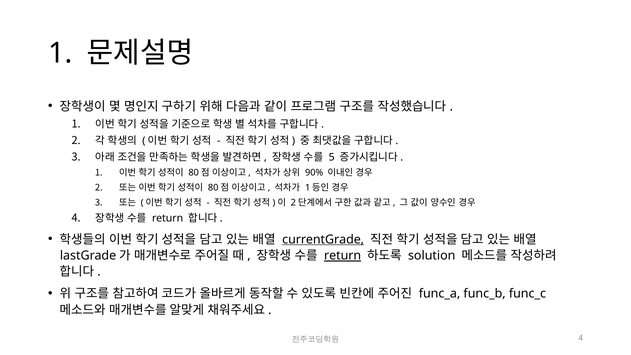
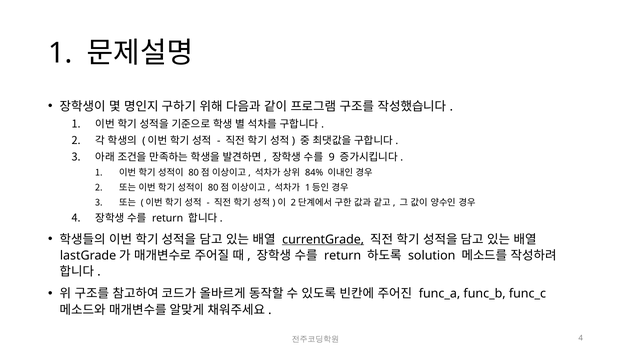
5: 5 -> 9
90%: 90% -> 84%
return at (343, 256) underline: present -> none
